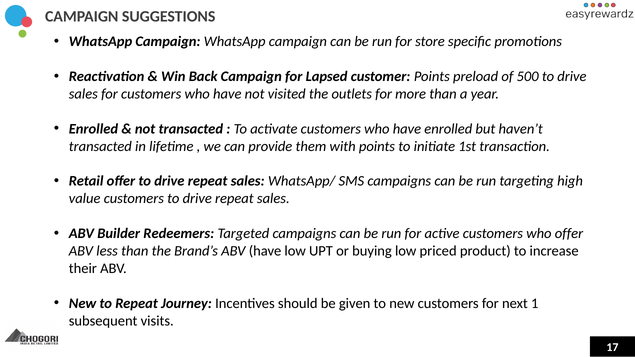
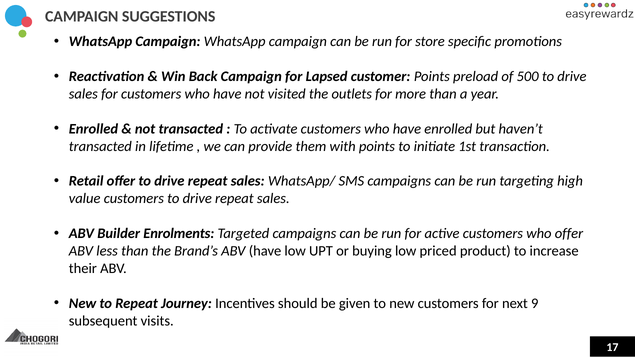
Redeemers: Redeemers -> Enrolments
1: 1 -> 9
